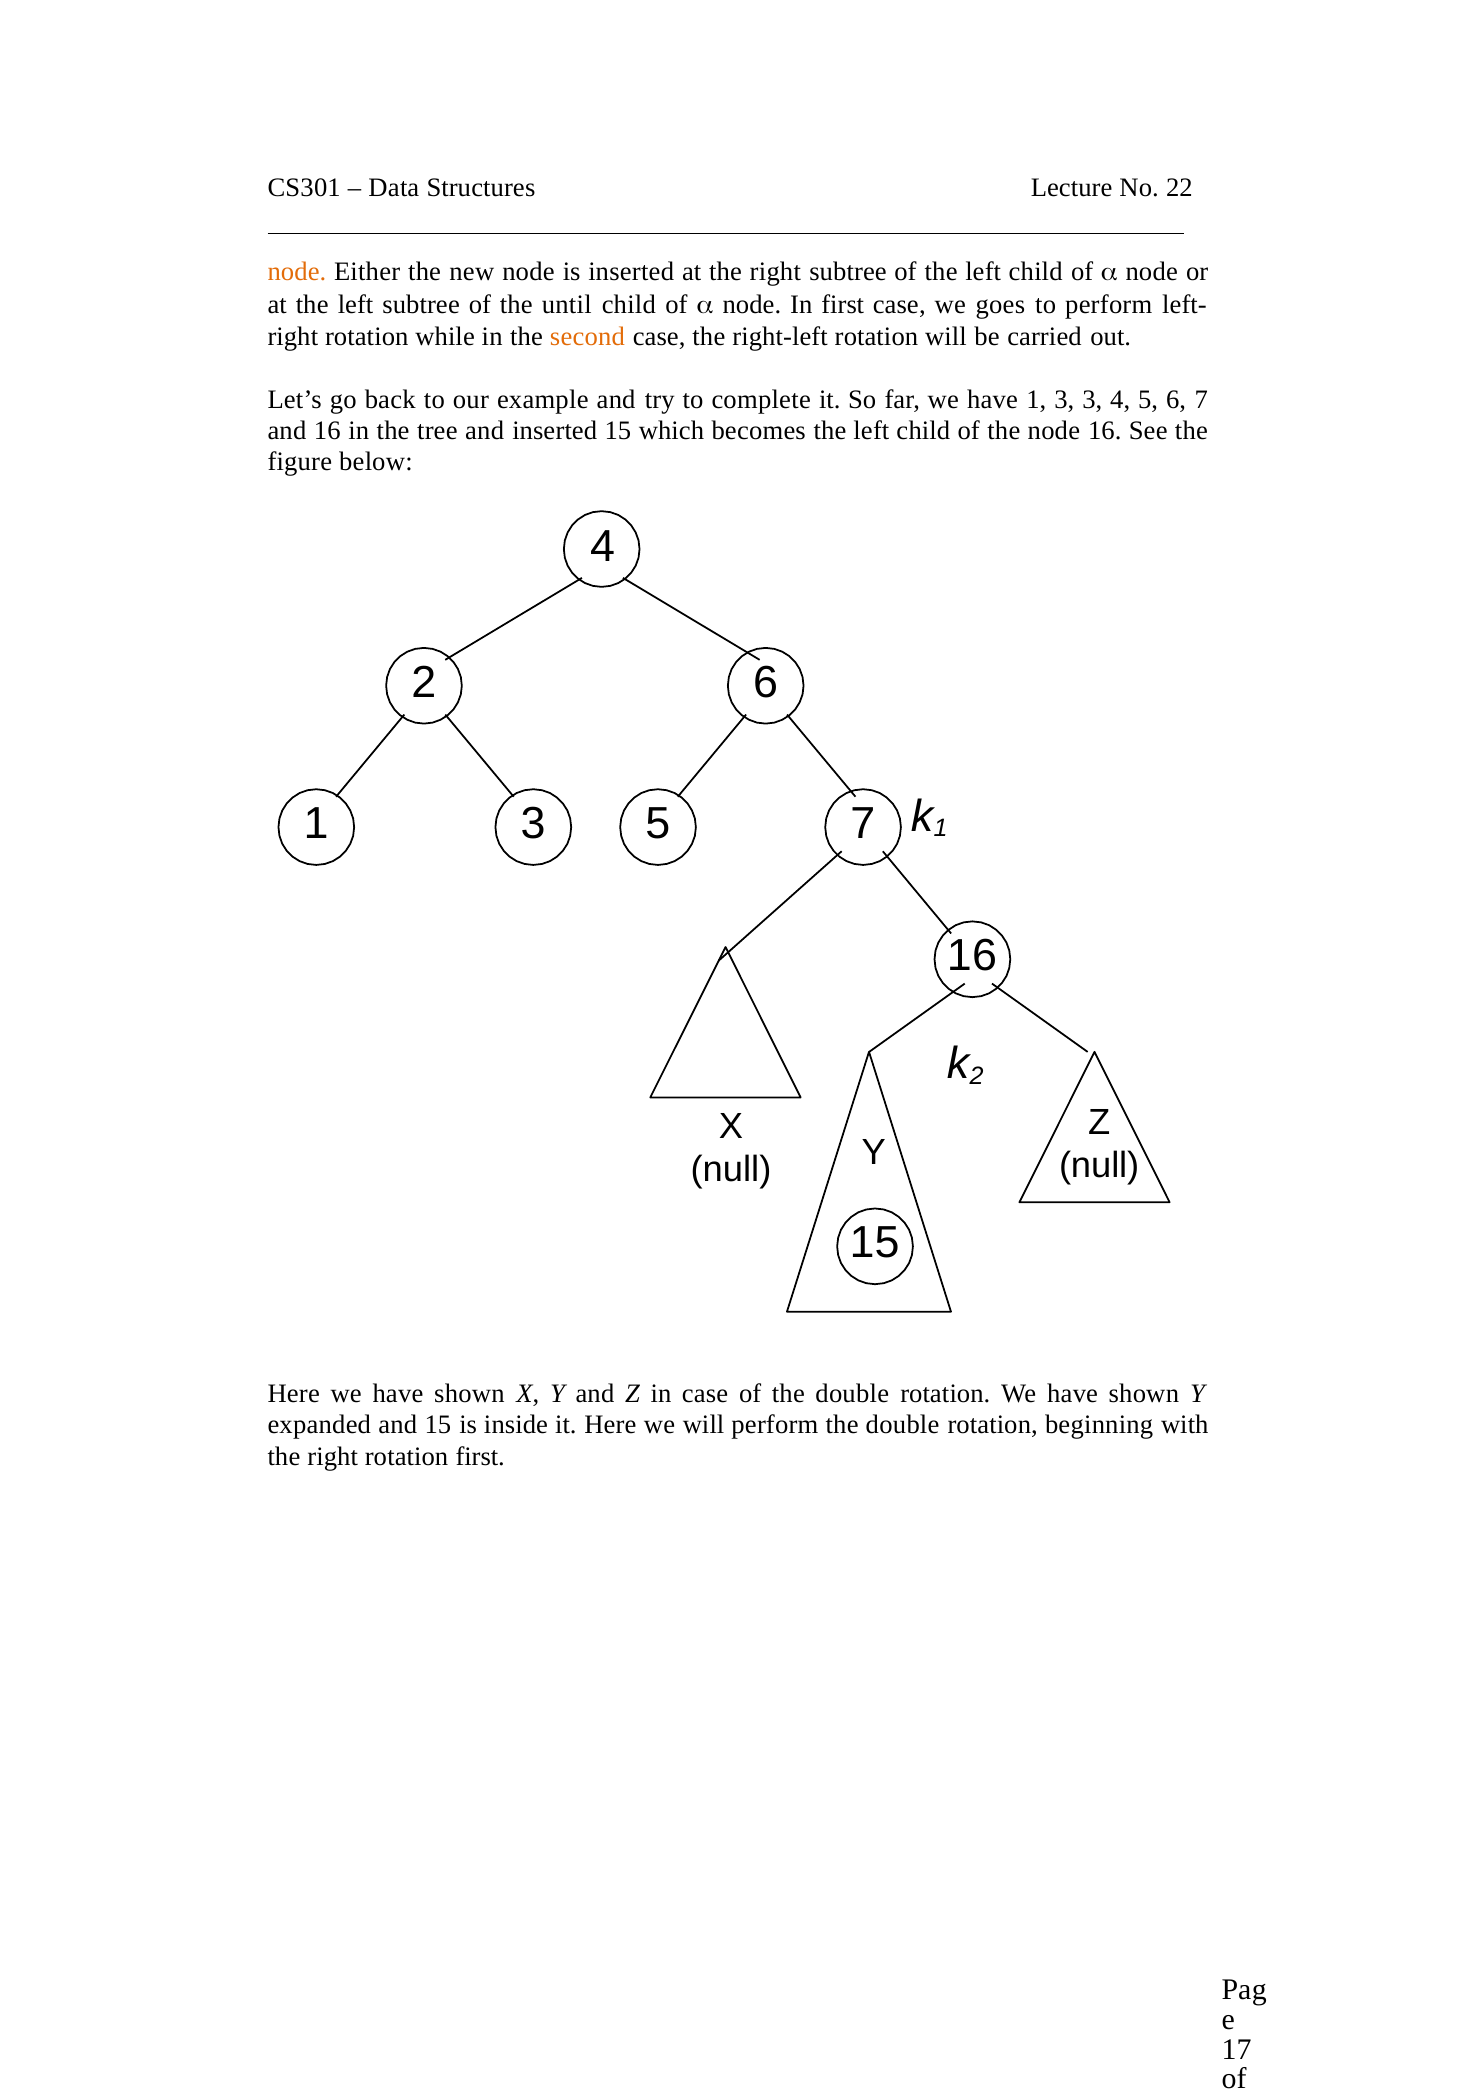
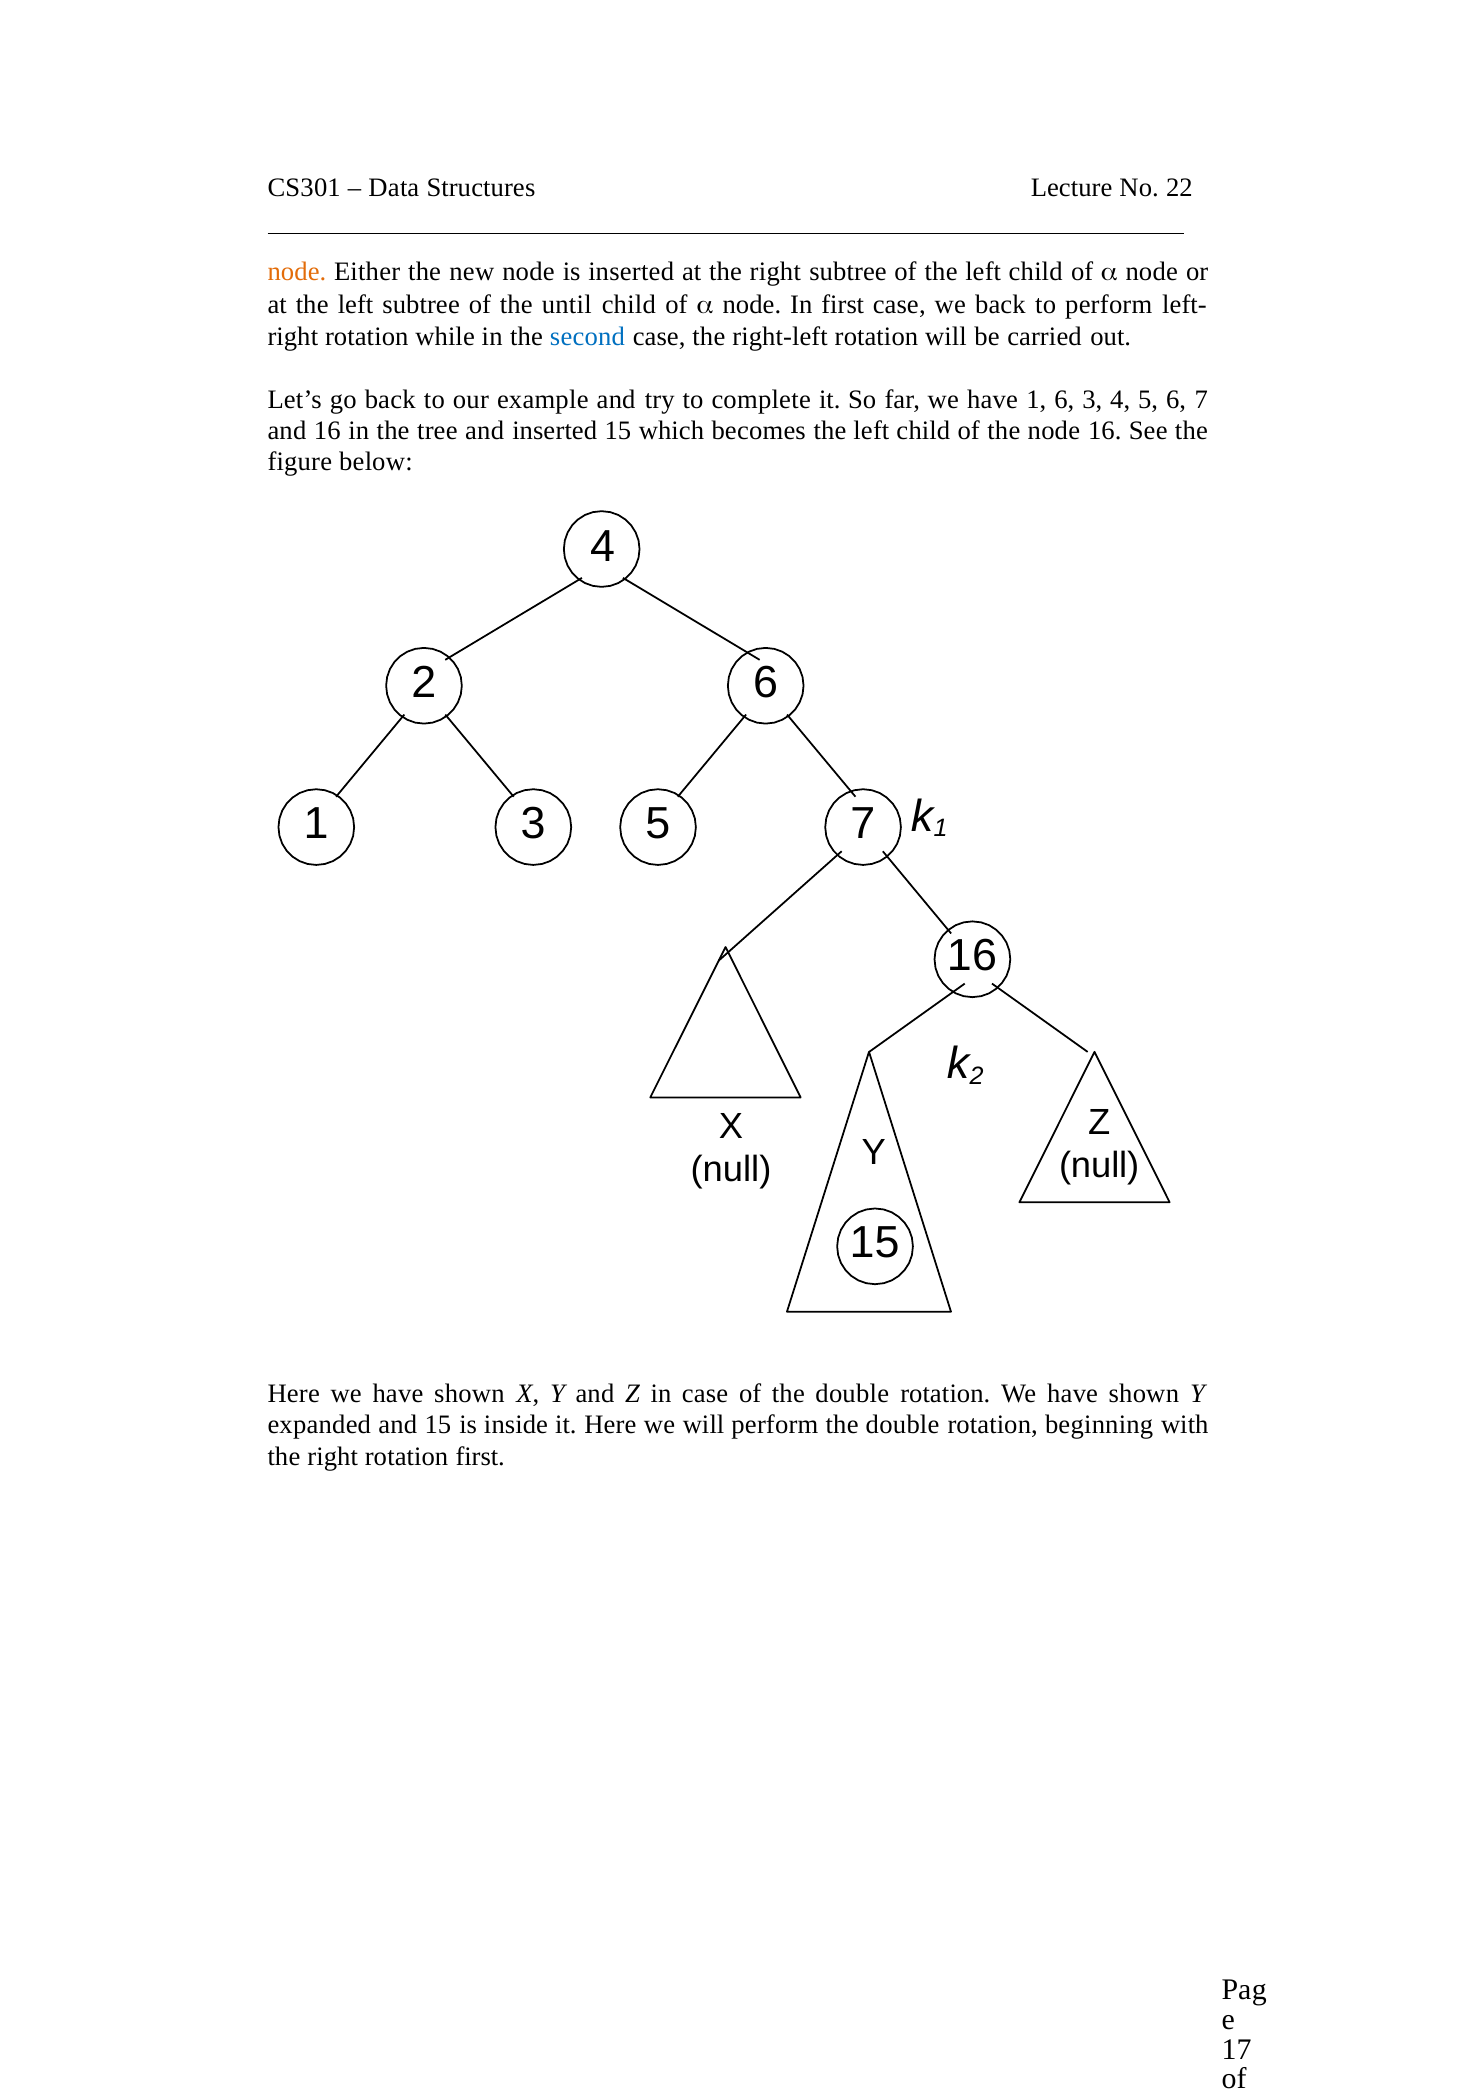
we goes: goes -> back
second colour: orange -> blue
1 3: 3 -> 6
